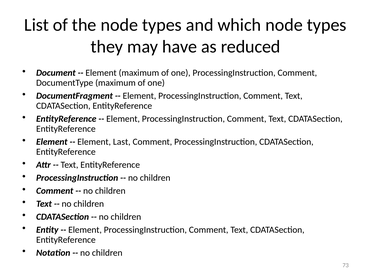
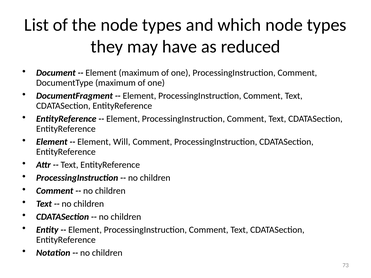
Last: Last -> Will
